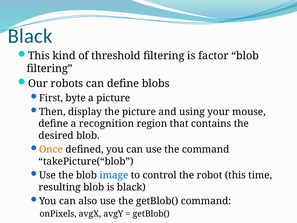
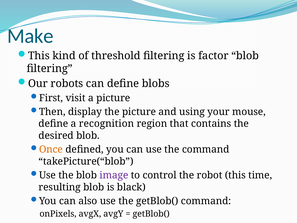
Black at (30, 36): Black -> Make
byte: byte -> visit
image colour: blue -> purple
